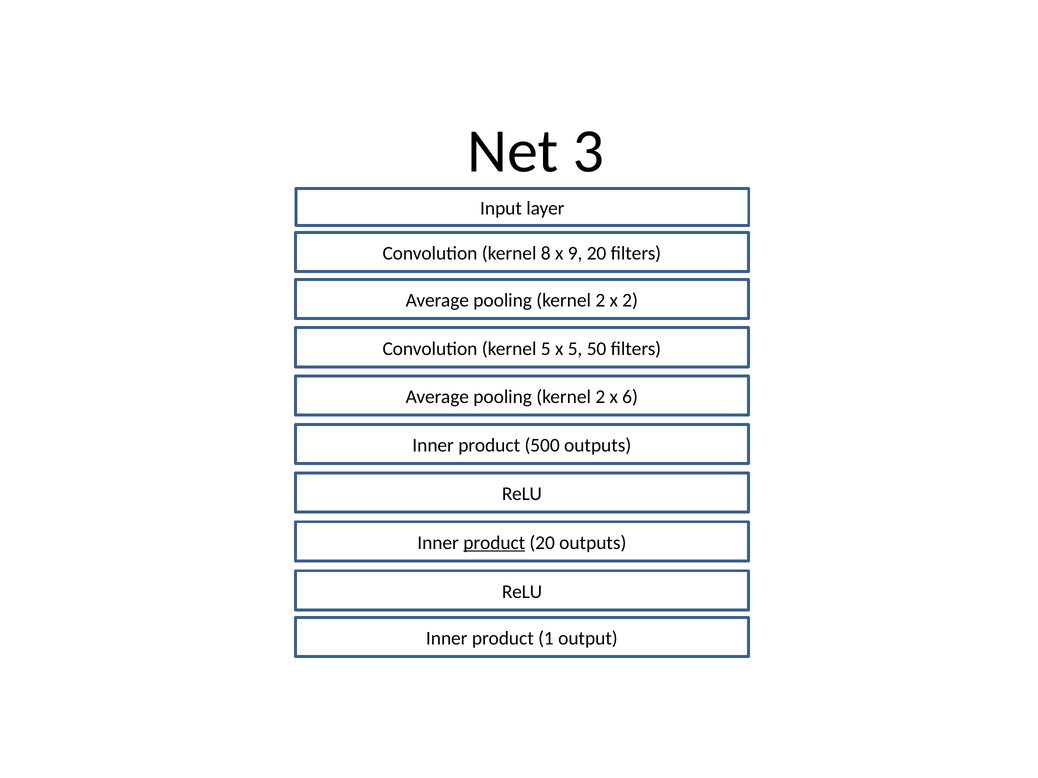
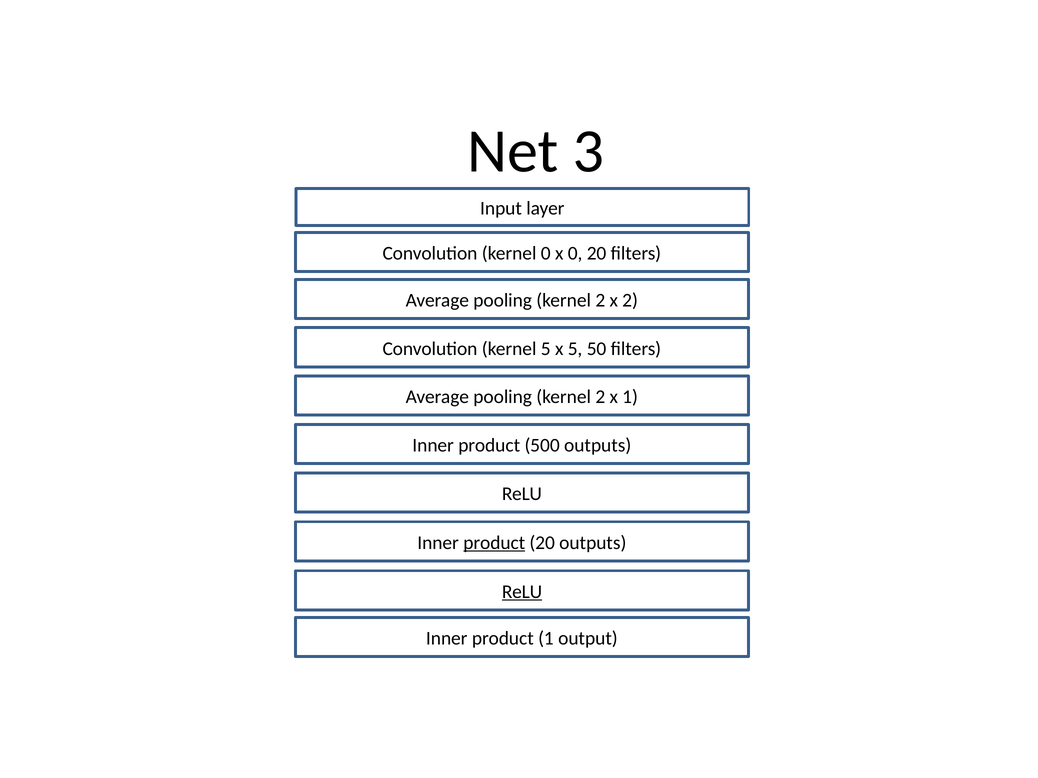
kernel 8: 8 -> 0
x 9: 9 -> 0
x 6: 6 -> 1
ReLU at (522, 592) underline: none -> present
